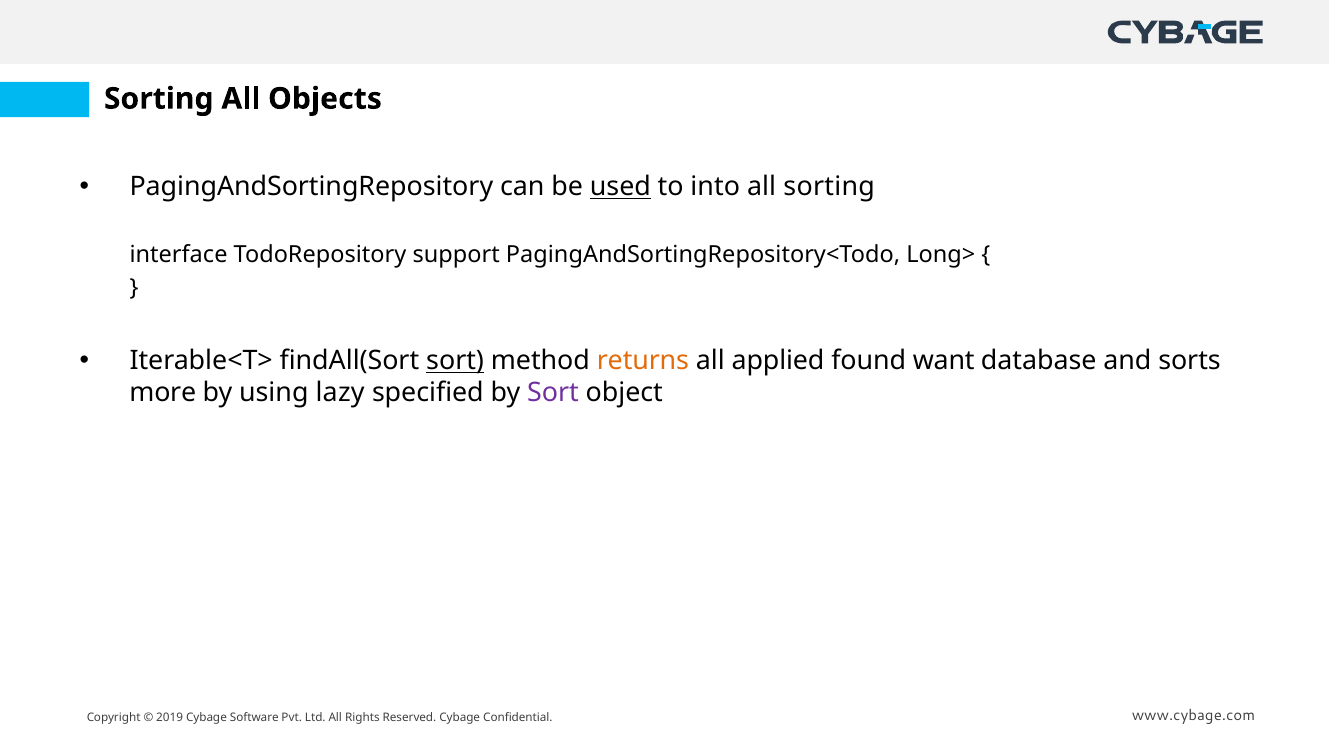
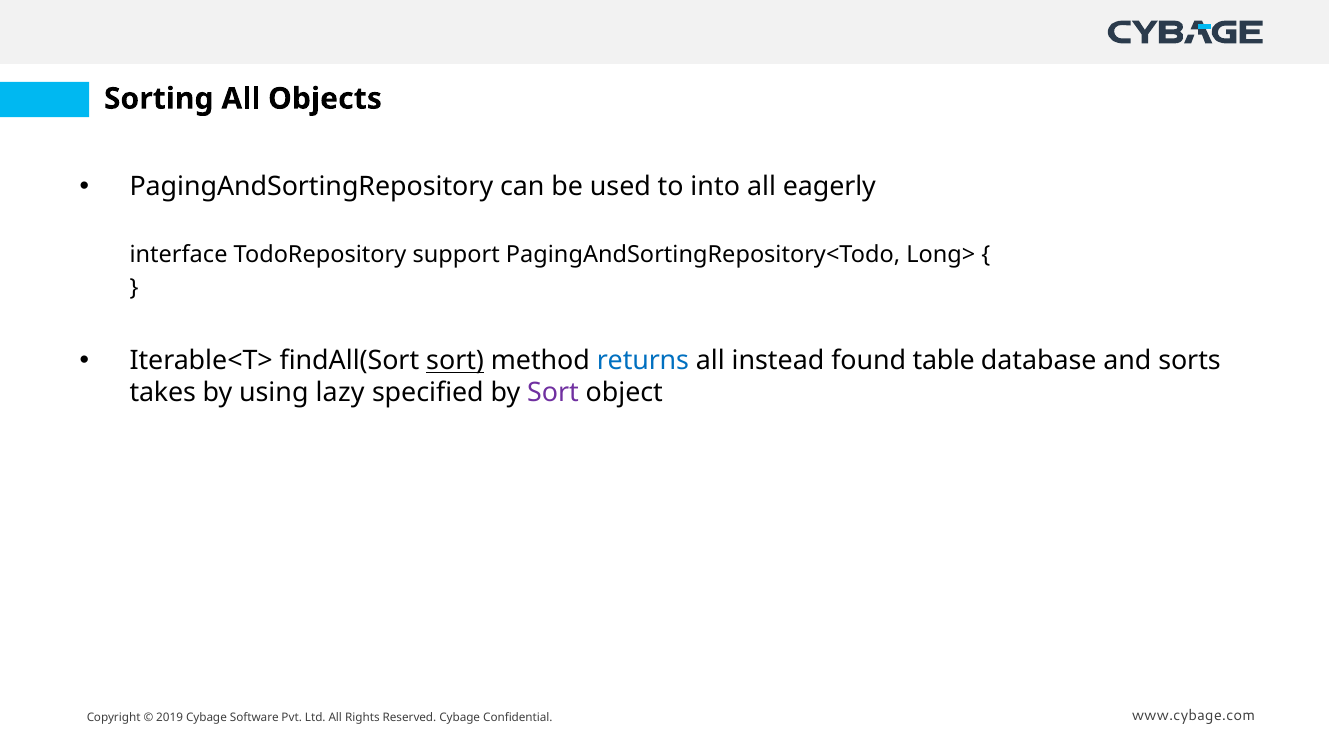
used underline: present -> none
all sorting: sorting -> eagerly
returns colour: orange -> blue
applied: applied -> instead
want: want -> table
more: more -> takes
